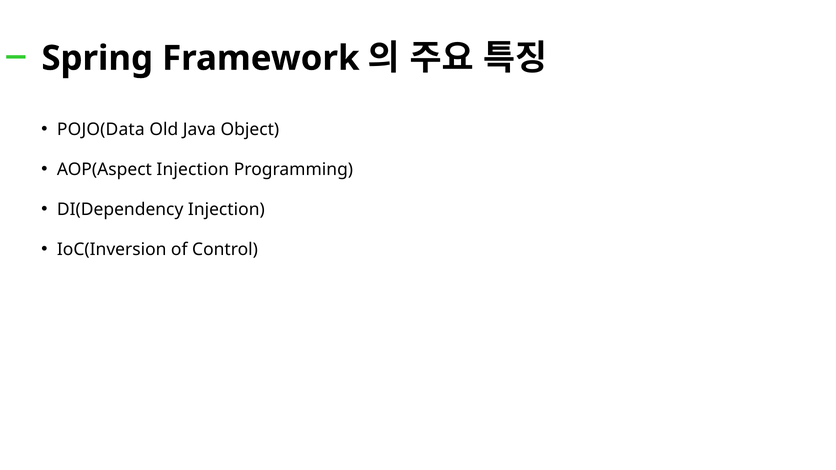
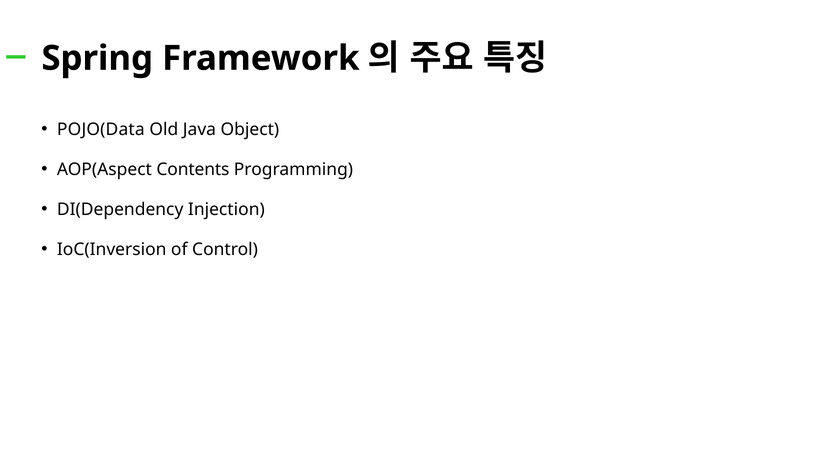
AOP(Aspect Injection: Injection -> Contents
